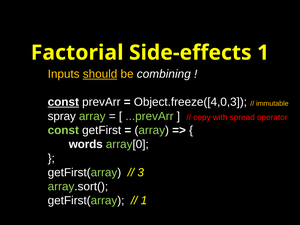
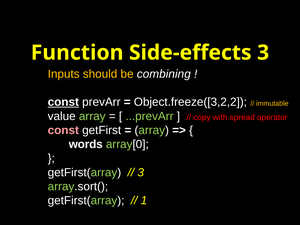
Factorial: Factorial -> Function
Side-effects 1: 1 -> 3
should underline: present -> none
Object.freeze([4,0,3: Object.freeze([4,0,3 -> Object.freeze([3,2,2
spray: spray -> value
const at (63, 130) colour: light green -> pink
